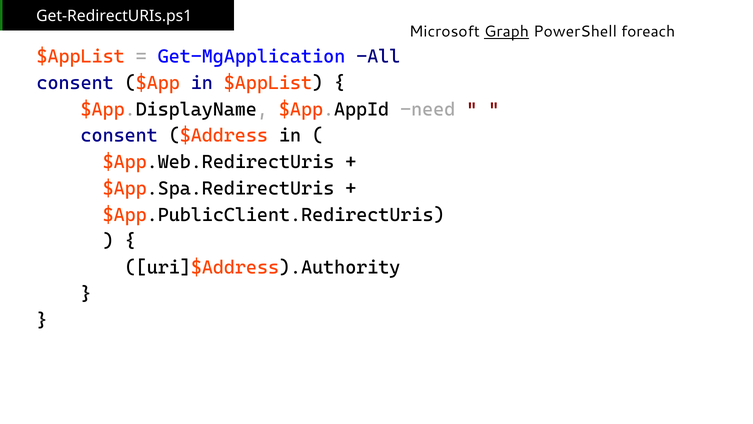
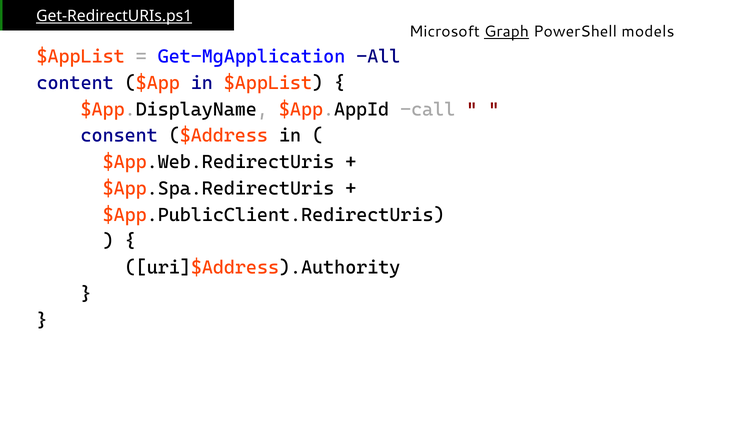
Get-RedirectURIs.ps1 underline: none -> present
foreach: foreach -> models
consent at (75, 83): consent -> content
need: need -> call
